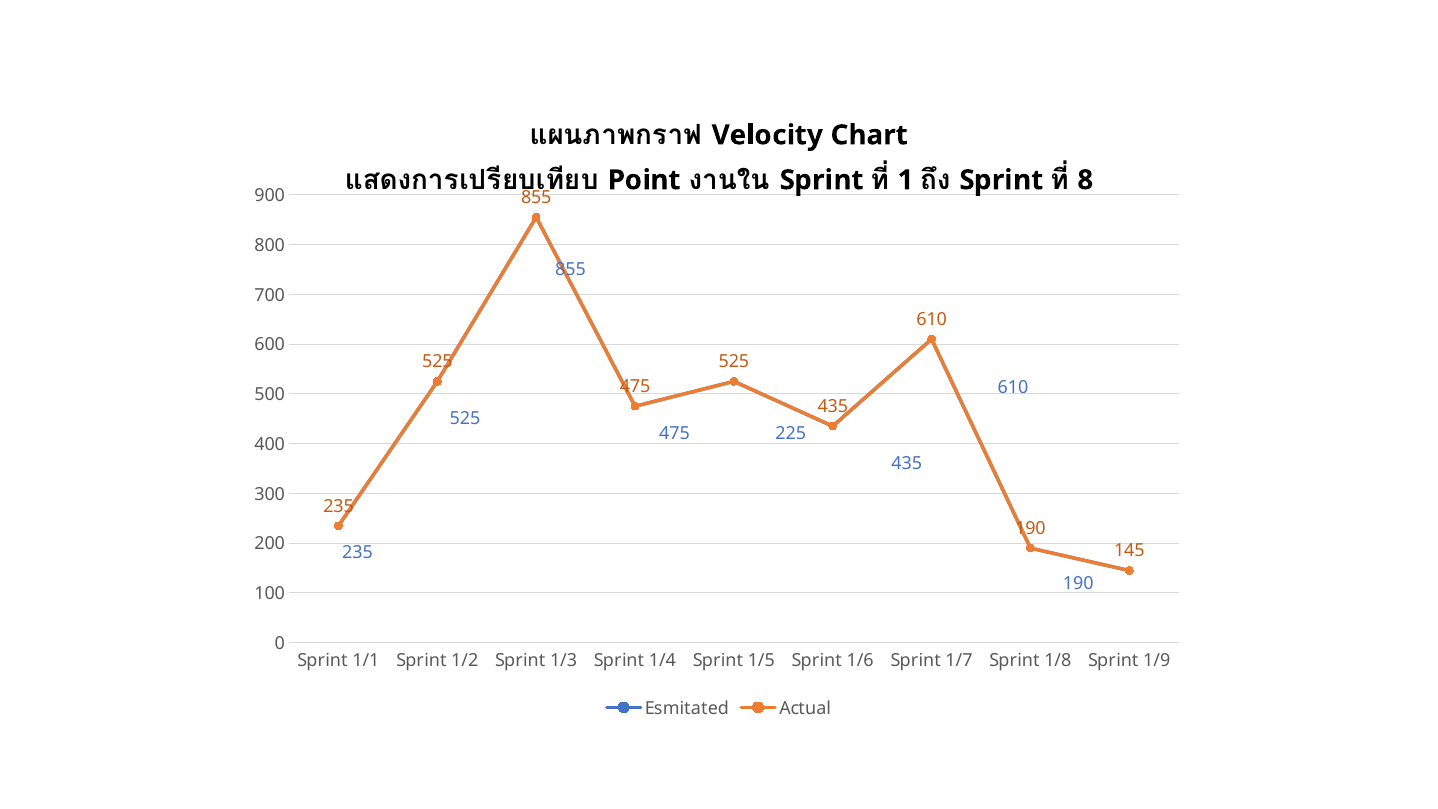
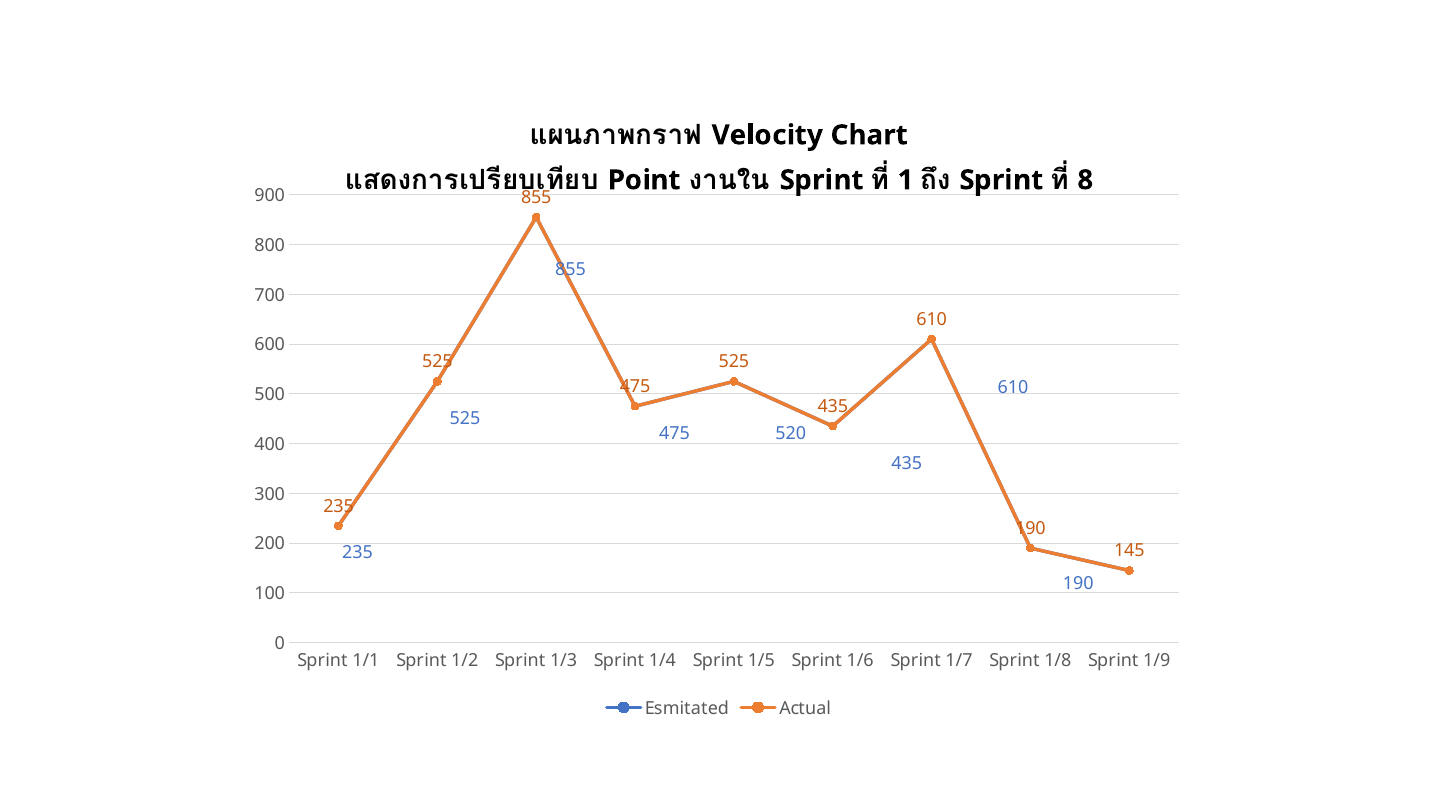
225: 225 -> 520
